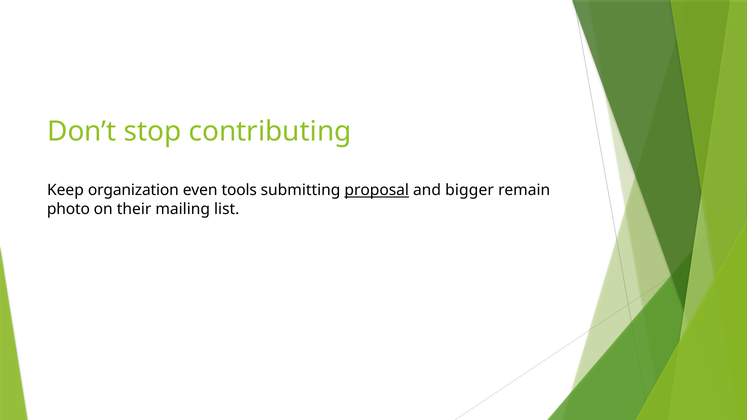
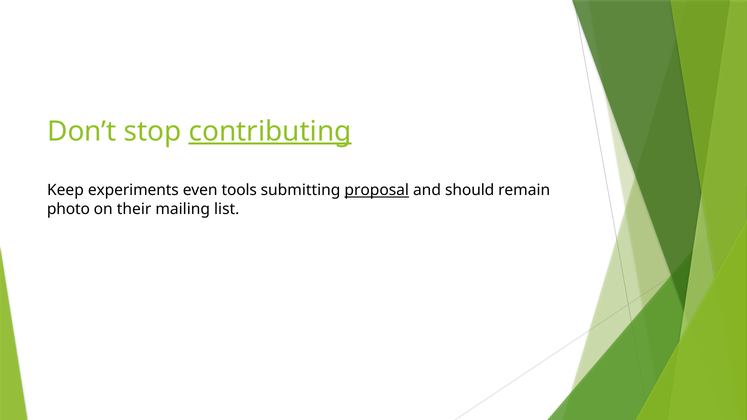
contributing underline: none -> present
organization: organization -> experiments
bigger: bigger -> should
